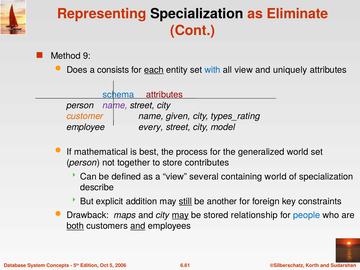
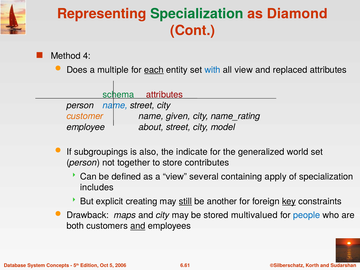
Specialization at (197, 14) colour: black -> green
Eliminate: Eliminate -> Diamond
9: 9 -> 4
consists: consists -> multiple
uniquely: uniquely -> replaced
schema colour: blue -> green
name at (115, 105) colour: purple -> blue
types_rating: types_rating -> name_rating
every: every -> about
mathematical: mathematical -> subgroupings
best: best -> also
process: process -> indicate
containing world: world -> apply
describe: describe -> includes
addition: addition -> creating
key underline: none -> present
may at (180, 215) underline: present -> none
relationship: relationship -> multivalued
both underline: present -> none
